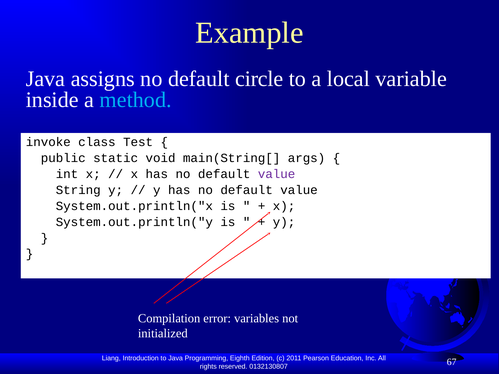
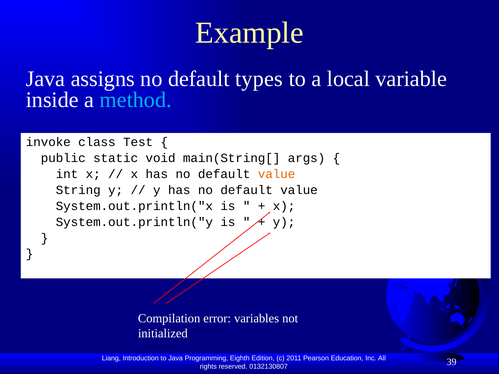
circle: circle -> types
value at (277, 174) colour: purple -> orange
67: 67 -> 39
